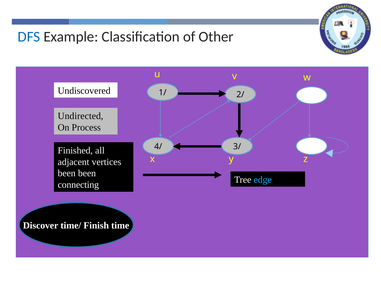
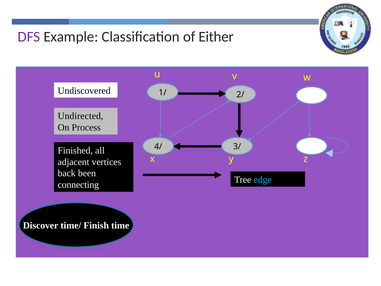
DFS colour: blue -> purple
Other: Other -> Either
been at (67, 173): been -> back
